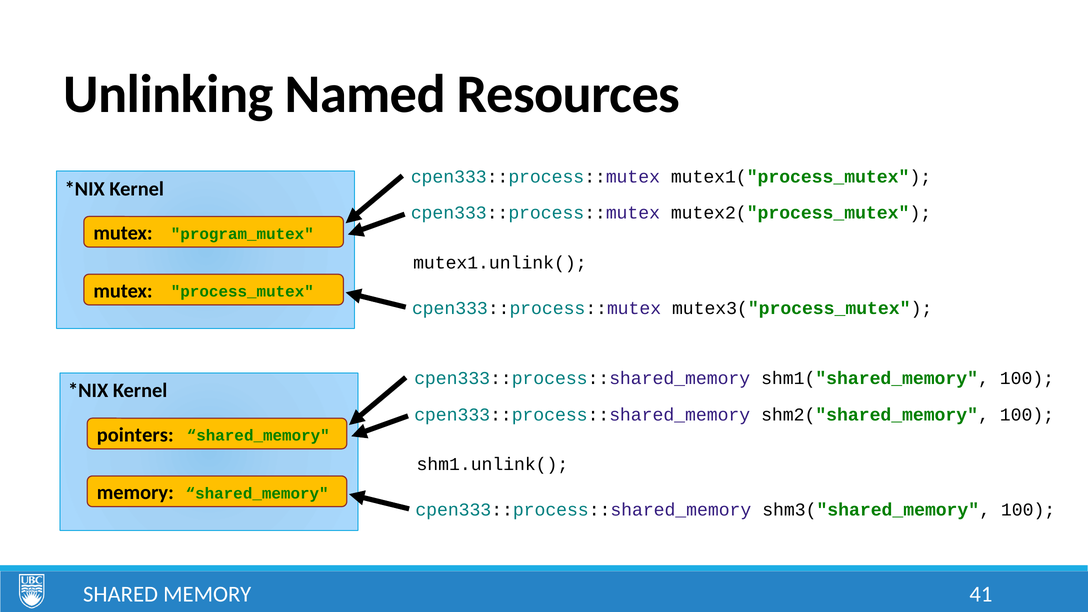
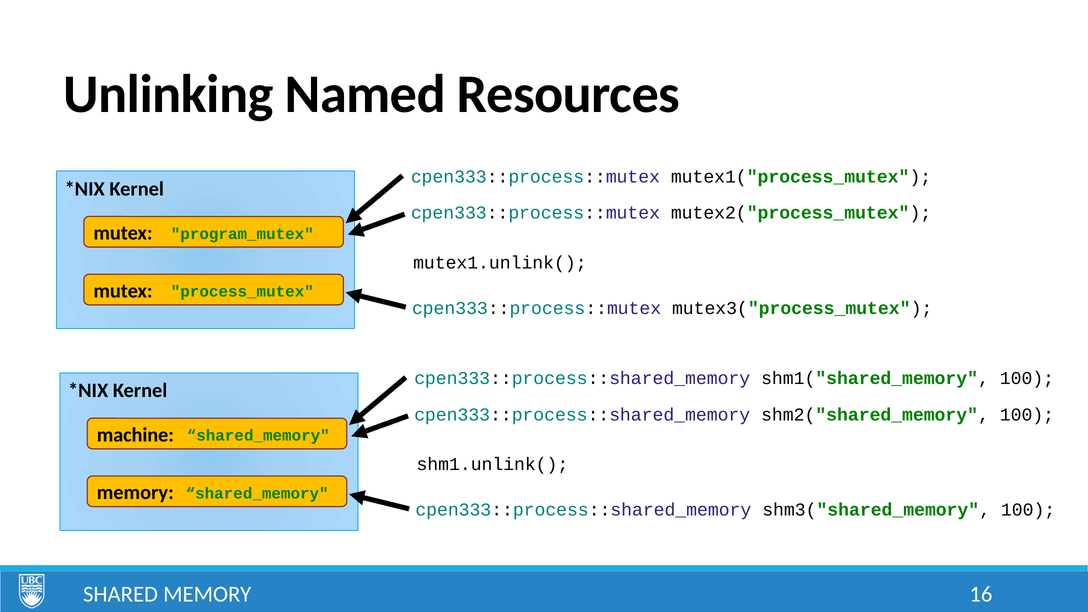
pointers: pointers -> machine
41: 41 -> 16
